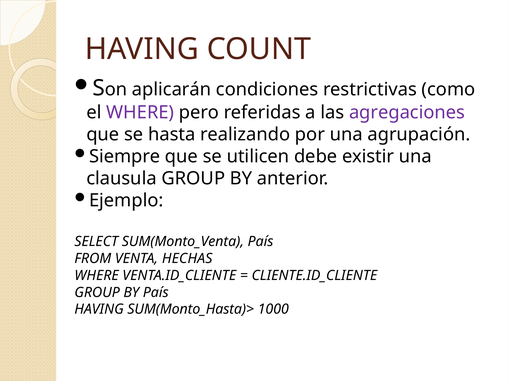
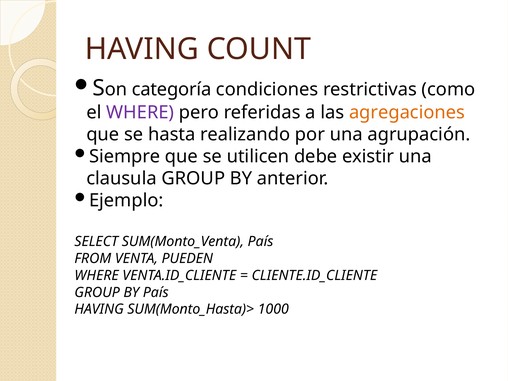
aplicarán: aplicarán -> categoría
agregaciones colour: purple -> orange
HECHAS: HECHAS -> PUEDEN
